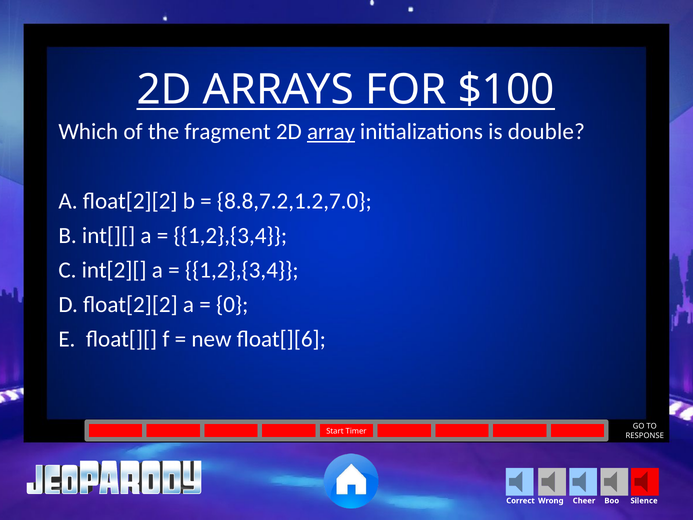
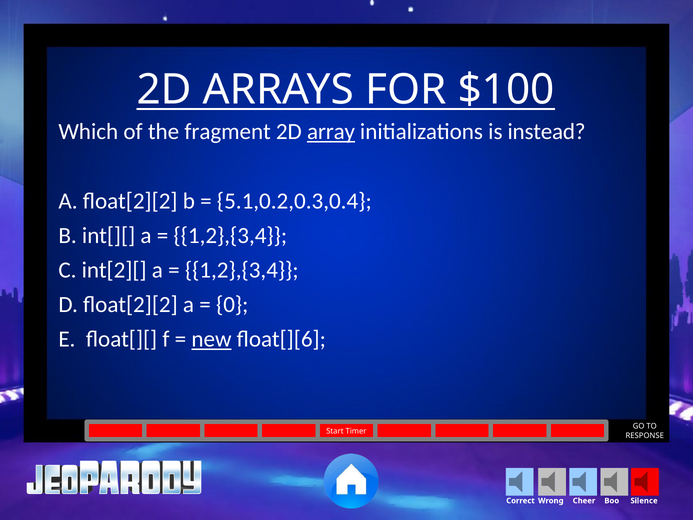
double: double -> instead
8.8,7.2,1.2,7.0: 8.8,7.2,1.2,7.0 -> 5.1,0.2,0.3,0.4
new underline: none -> present
